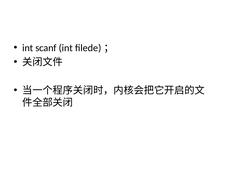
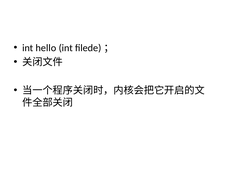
scanf: scanf -> hello
